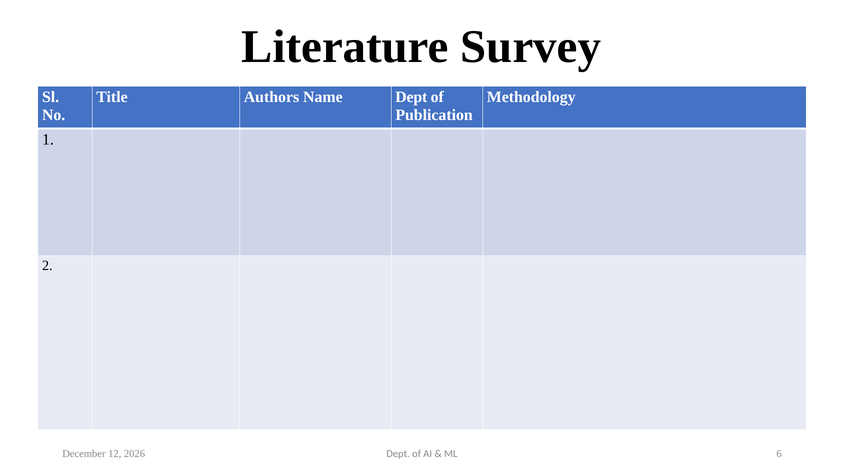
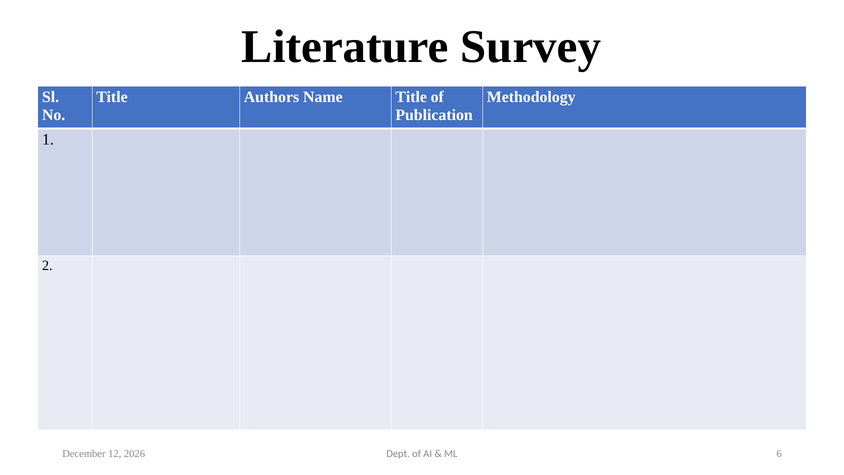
Name Dept: Dept -> Title
